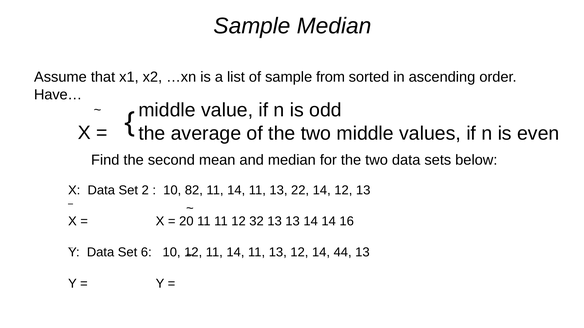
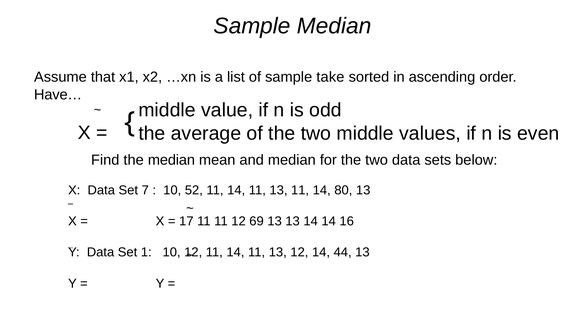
from: from -> take
the second: second -> median
2: 2 -> 7
82: 82 -> 52
13 22: 22 -> 11
14 12: 12 -> 80
20: 20 -> 17
32: 32 -> 69
6: 6 -> 1
